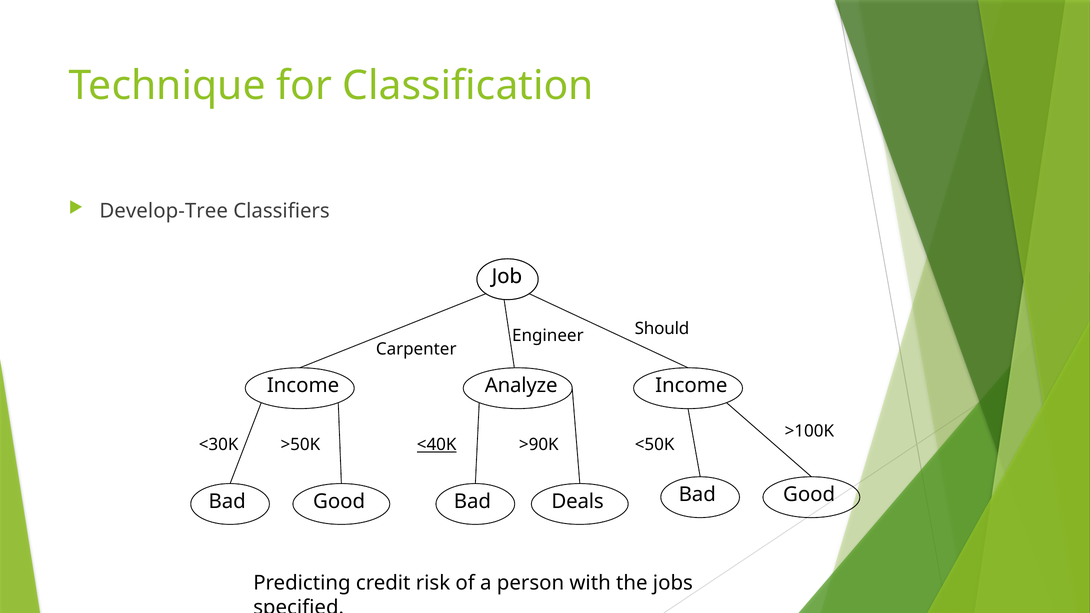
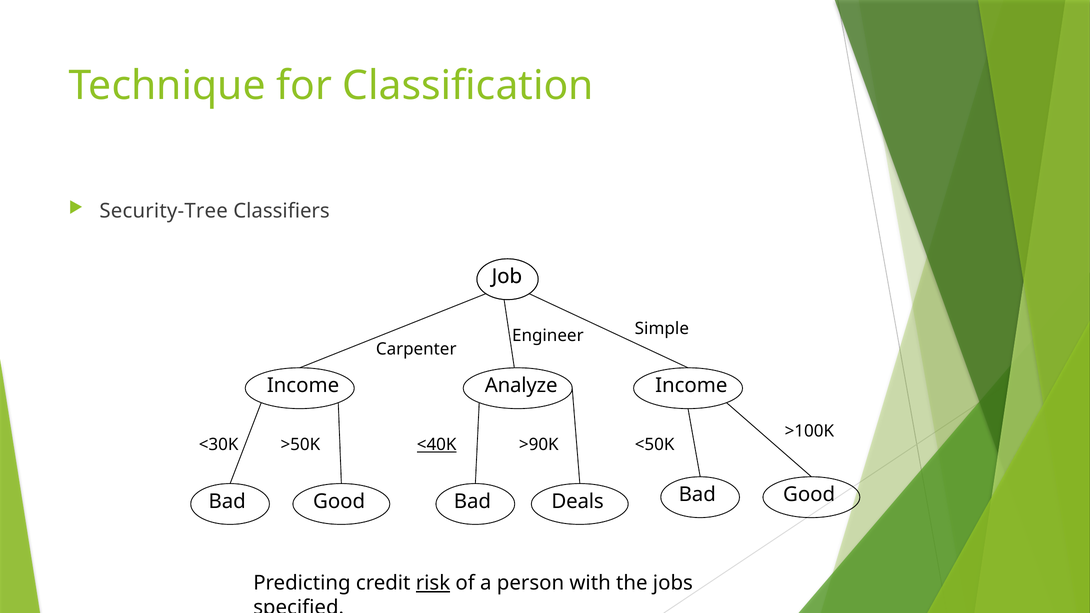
Develop-Tree: Develop-Tree -> Security-Tree
Should: Should -> Simple
risk underline: none -> present
